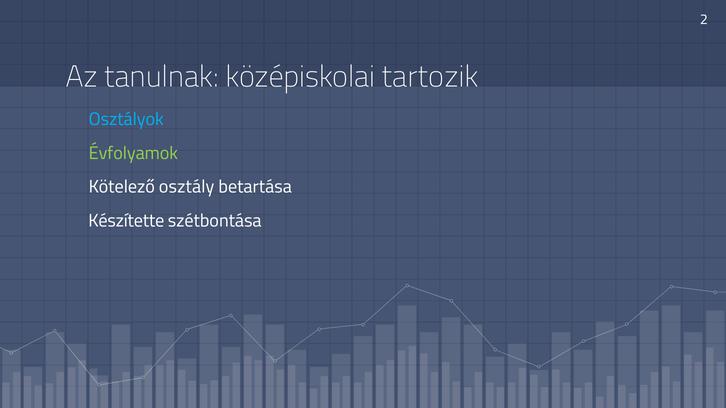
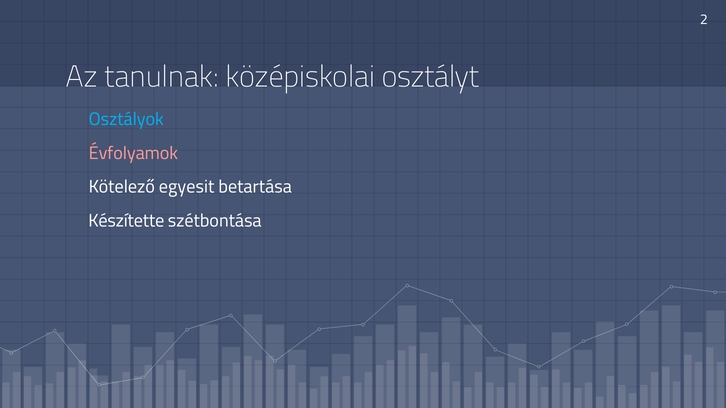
tartozik: tartozik -> osztályt
Évfolyamok colour: light green -> pink
osztály: osztály -> egyesit
